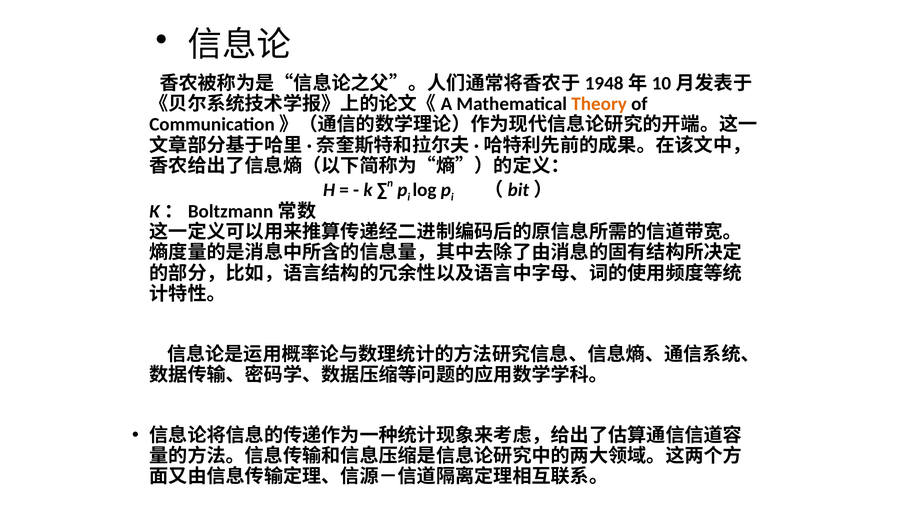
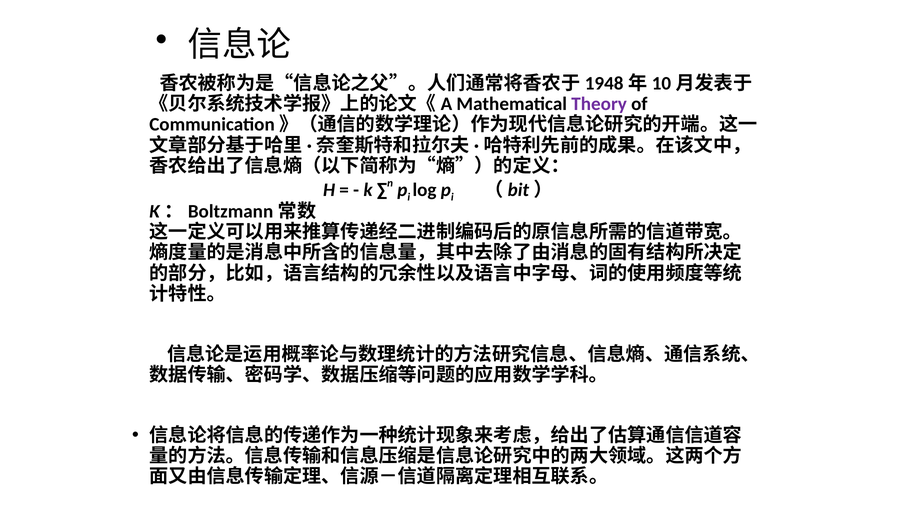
Theory colour: orange -> purple
